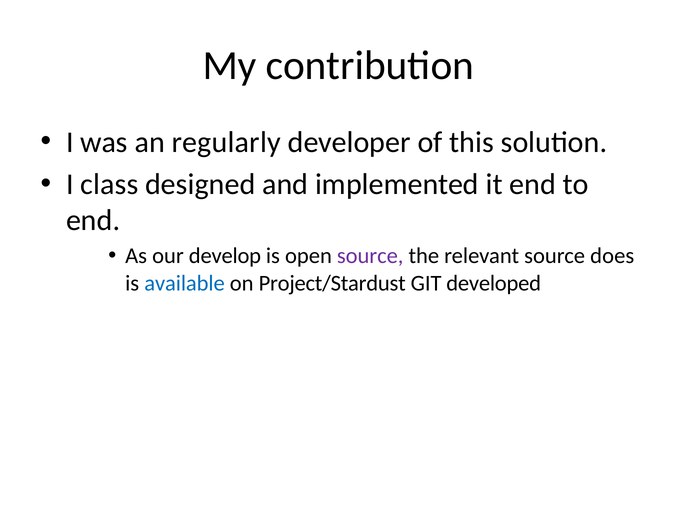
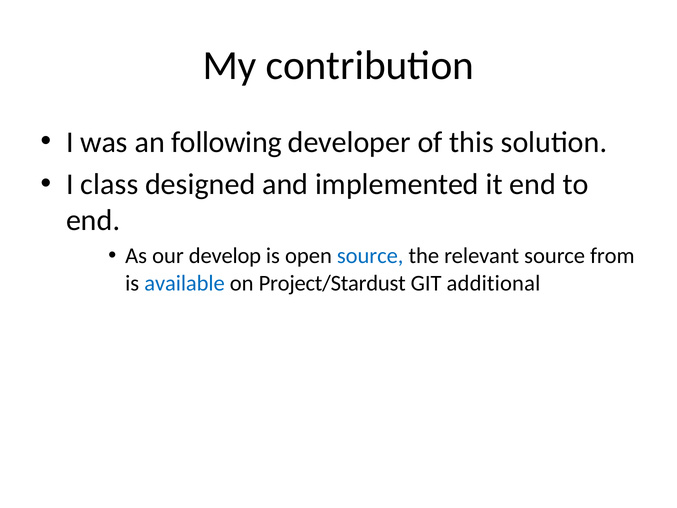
regularly: regularly -> following
source at (370, 256) colour: purple -> blue
does: does -> from
developed: developed -> additional
